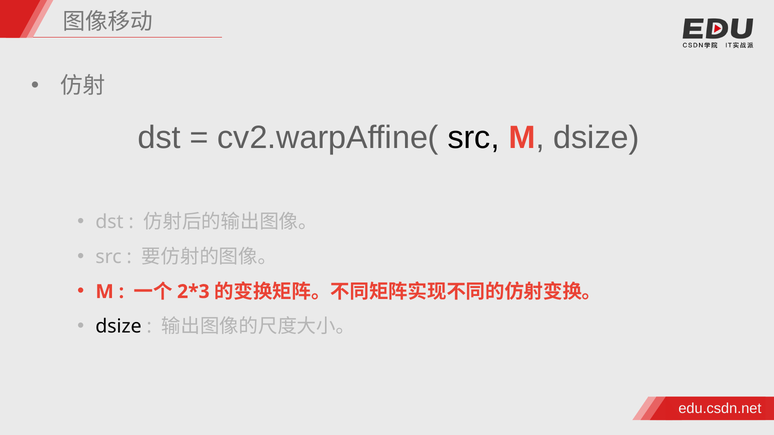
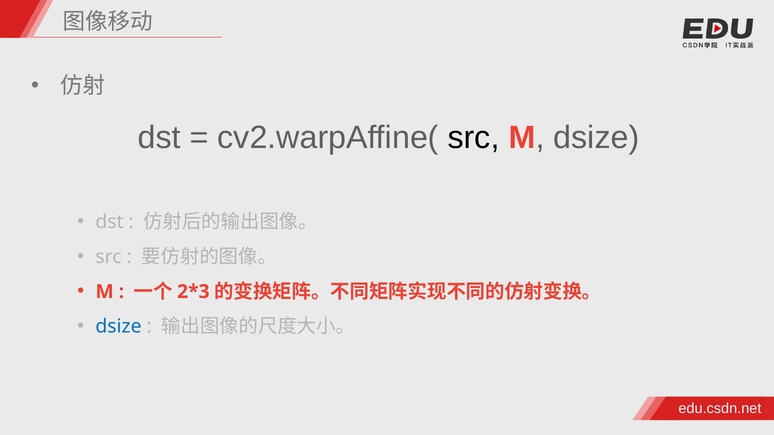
dsize at (119, 327) colour: black -> blue
